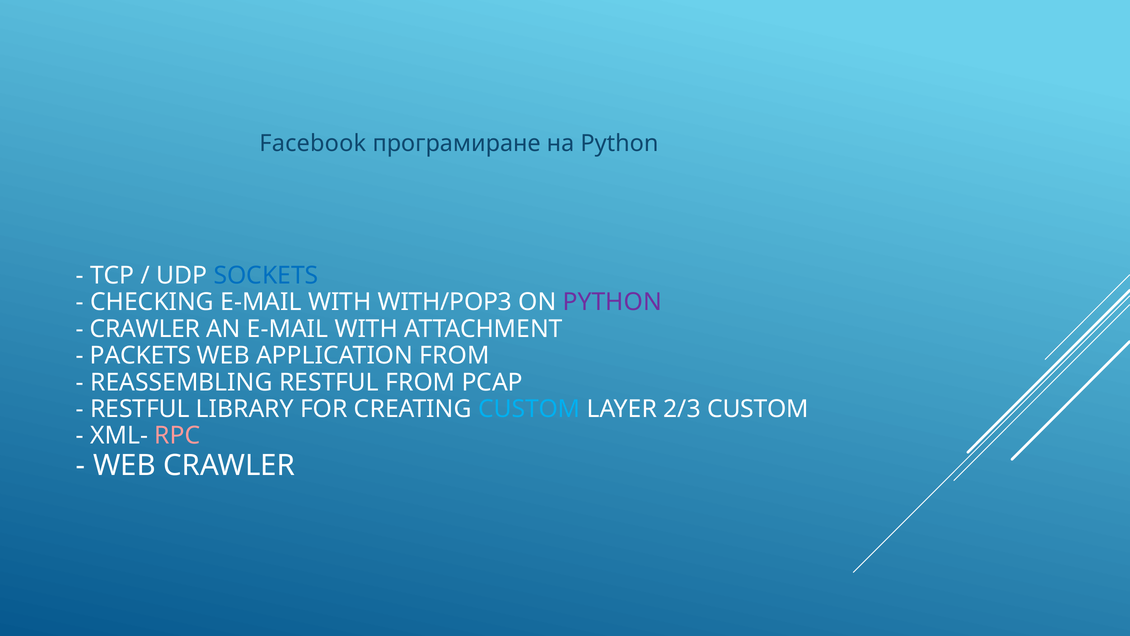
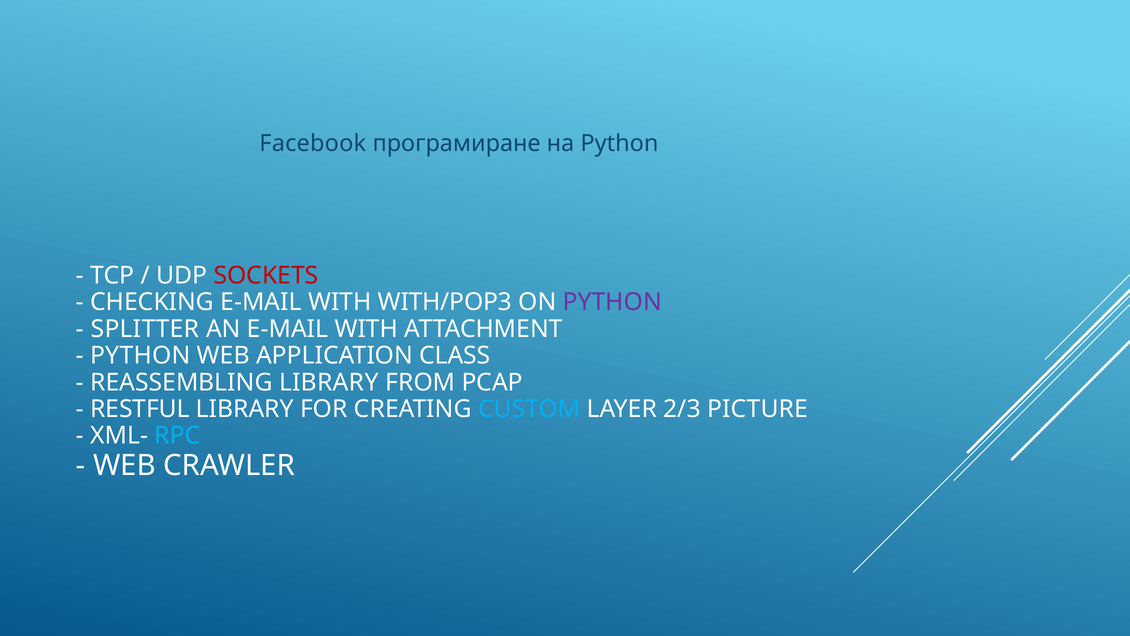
SOCKETS colour: blue -> red
CRAWLER at (145, 329): CRAWLER -> SPLITTER
PACKETS at (141, 355): PACKETS -> PYTHON
APPLICATION FROM: FROM -> CLASS
REASSEMBLING RESTFUL: RESTFUL -> LIBRARY
2/3 CUSTOM: CUSTOM -> PICTURE
RPC colour: pink -> light blue
